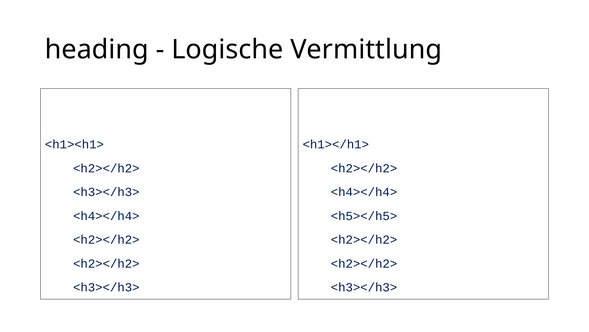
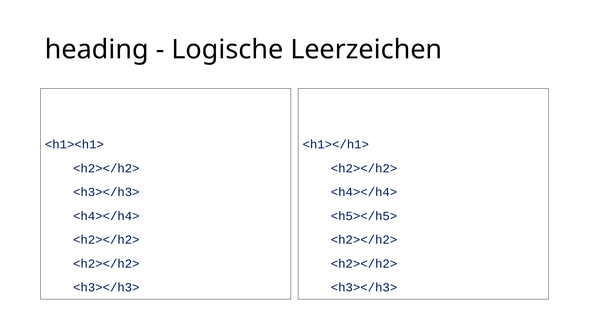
Vermittlung: Vermittlung -> Leerzeichen
